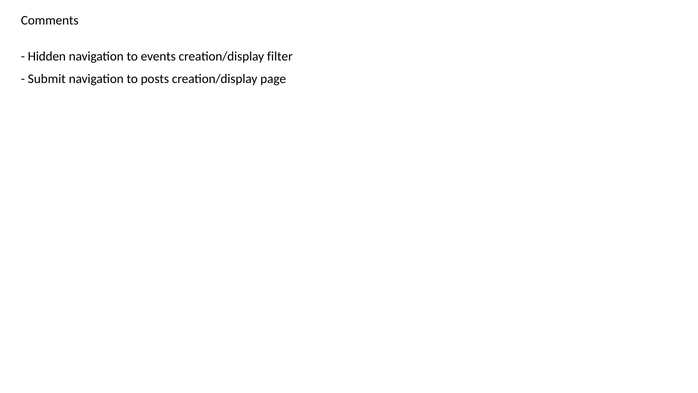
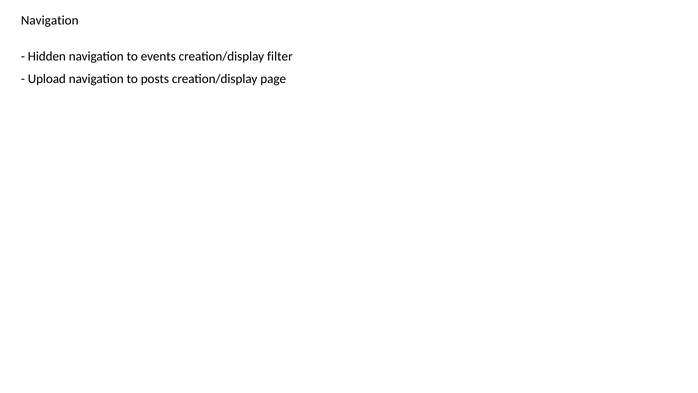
Comments at (50, 21): Comments -> Navigation
Submit: Submit -> Upload
